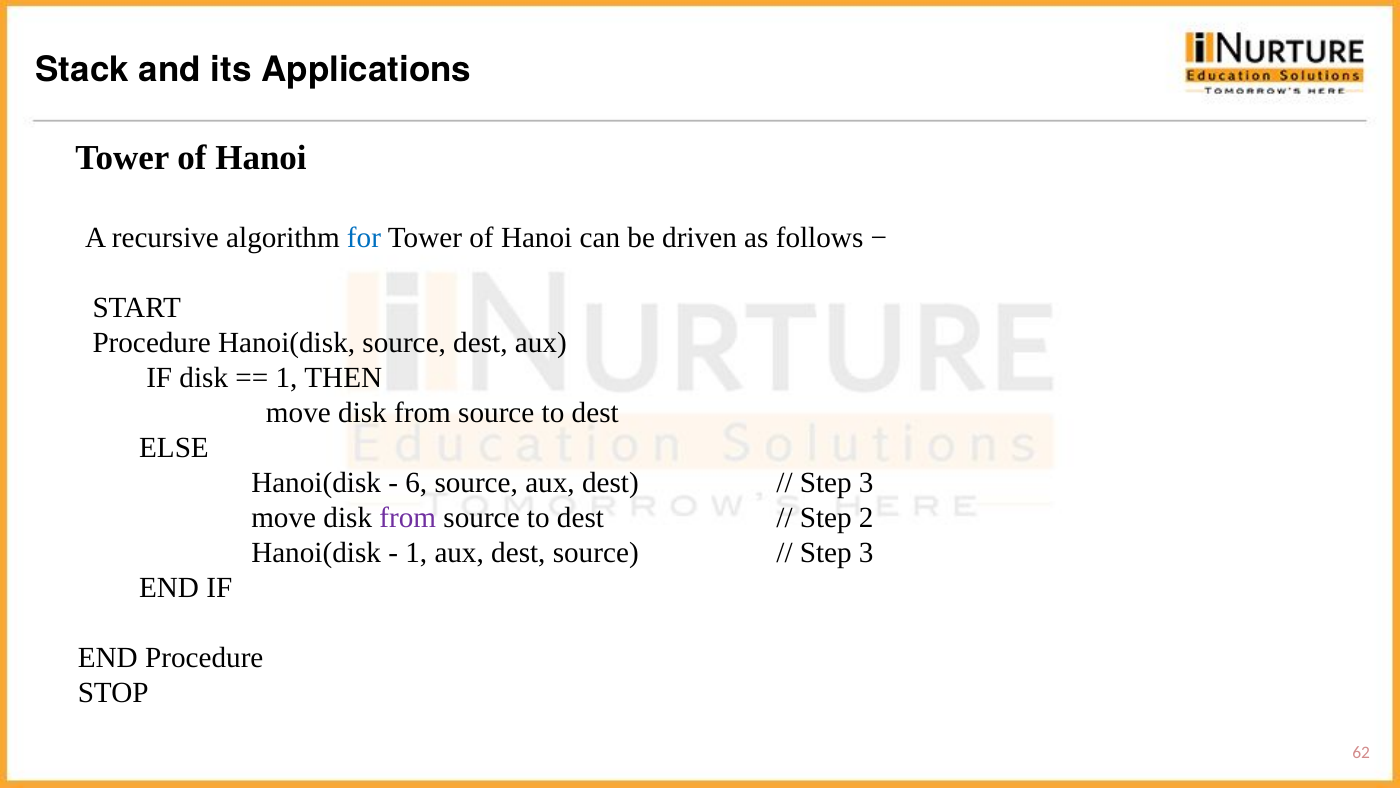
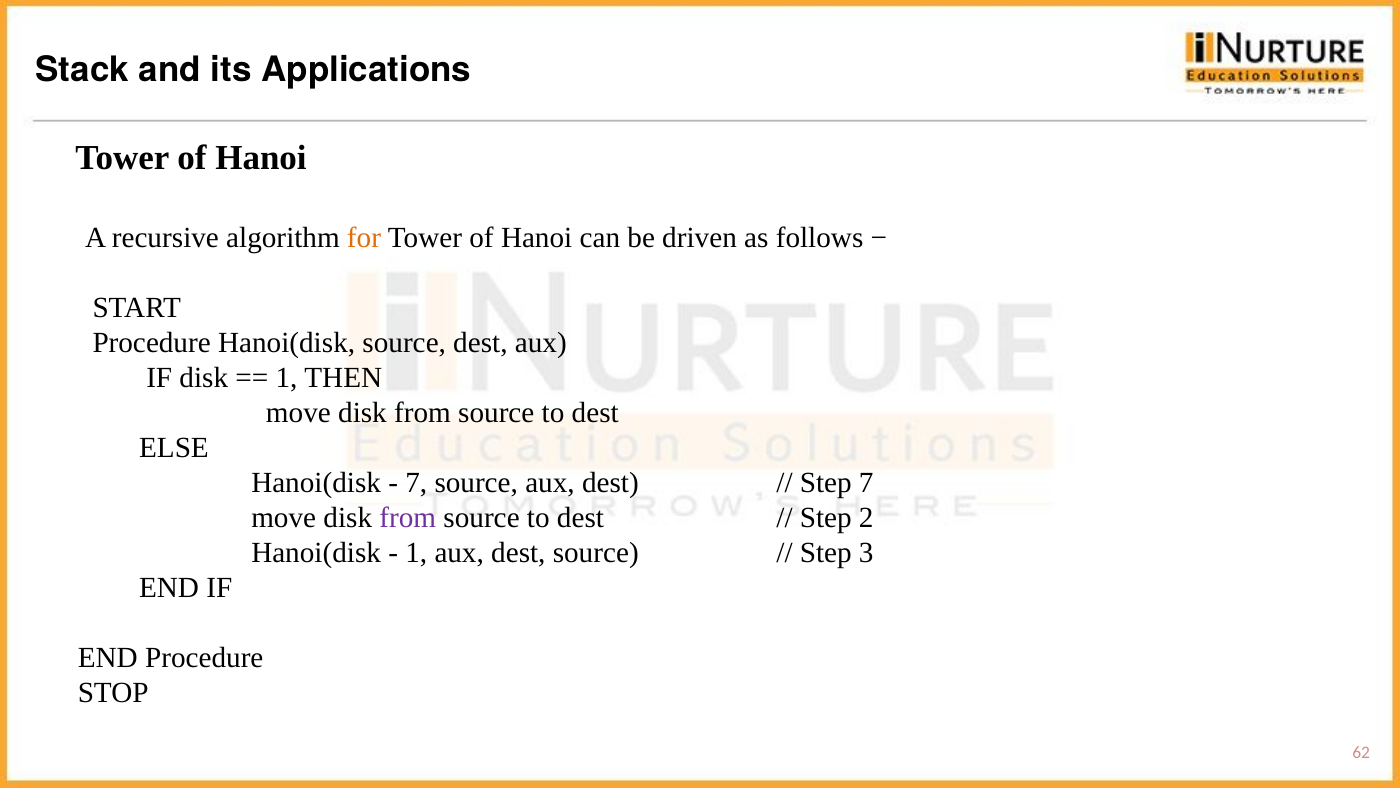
for colour: blue -> orange
6 at (416, 483): 6 -> 7
3 at (866, 483): 3 -> 7
